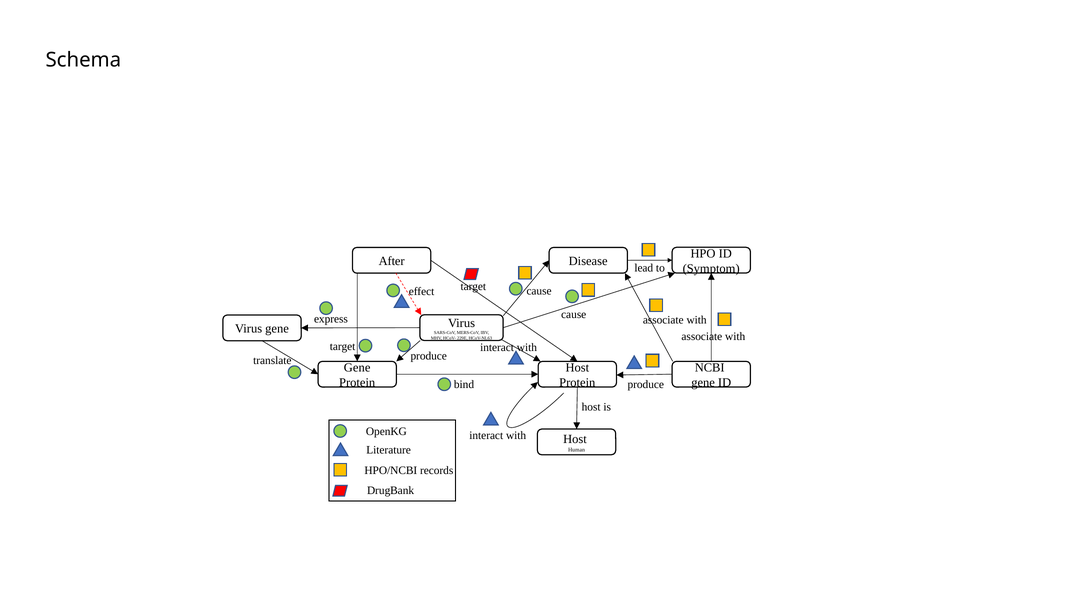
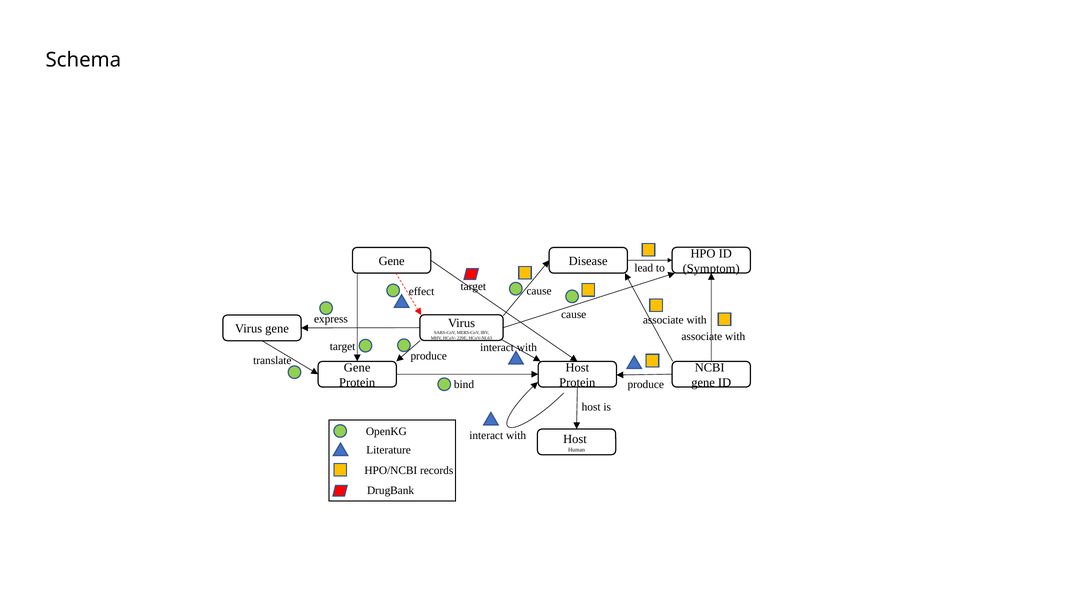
After at (392, 261): After -> Gene
